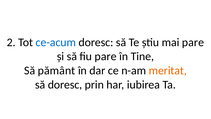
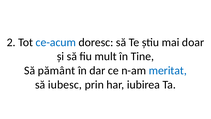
mai pare: pare -> doar
fiu pare: pare -> mult
meritat colour: orange -> blue
să doresc: doresc -> iubesc
